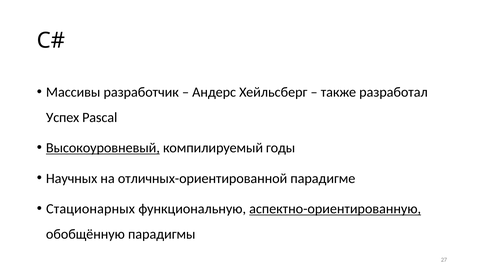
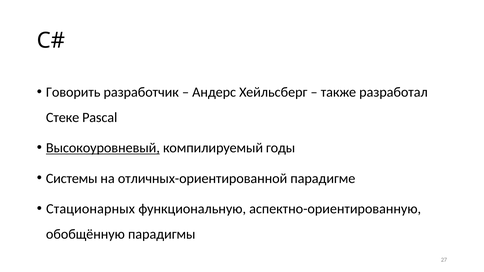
Массивы: Массивы -> Говорить
Успех: Успех -> Стеке
Научных: Научных -> Системы
аспектно-ориентированную underline: present -> none
